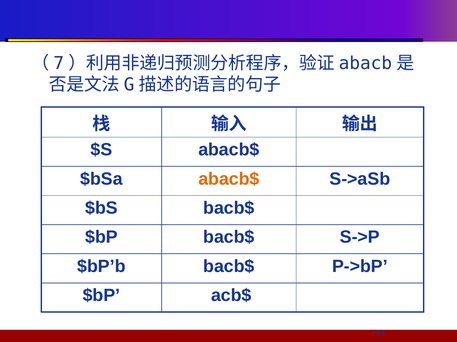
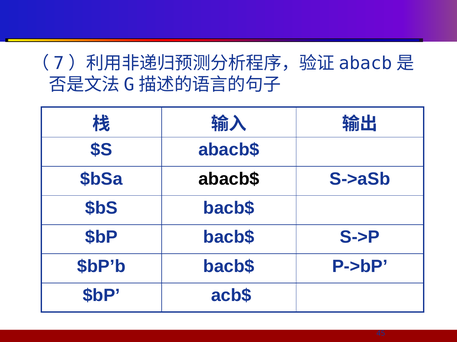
abacb$ at (229, 179) colour: orange -> black
